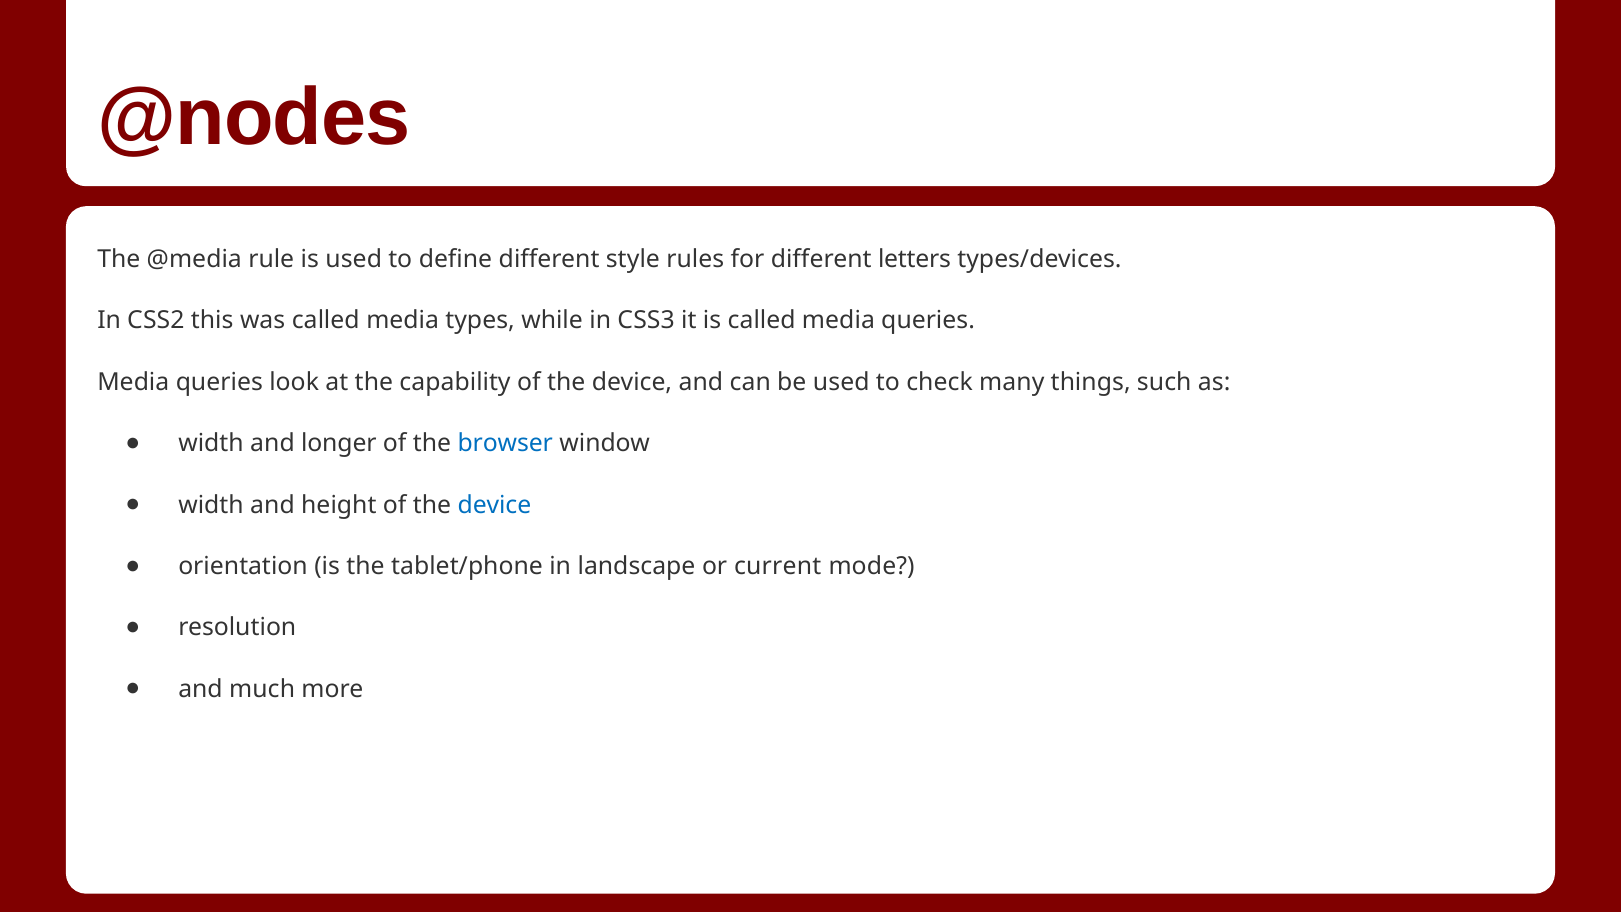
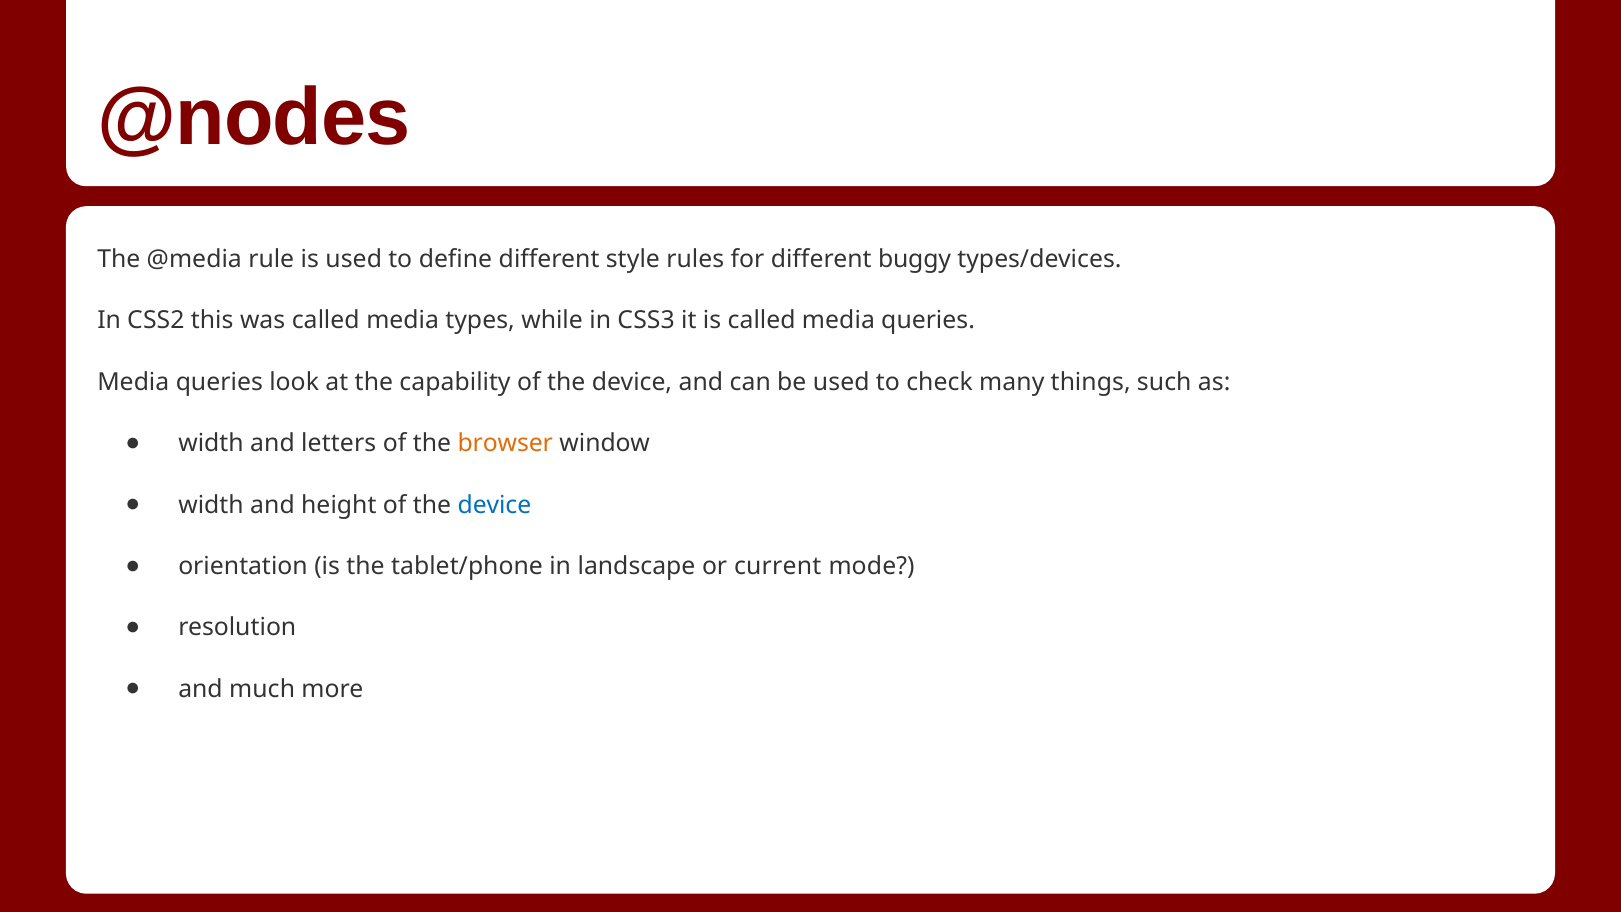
letters: letters -> buggy
longer: longer -> letters
browser colour: blue -> orange
